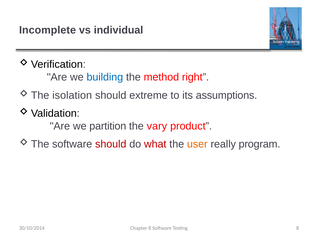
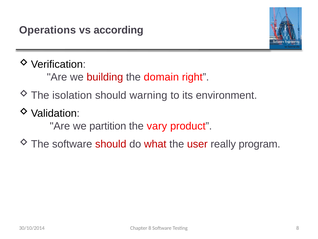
Incomplete: Incomplete -> Operations
individual: individual -> according
building colour: blue -> red
method: method -> domain
extreme: extreme -> warning
assumptions: assumptions -> environment
user colour: orange -> red
